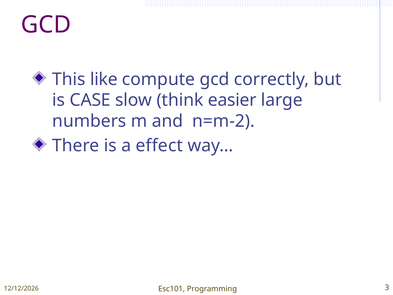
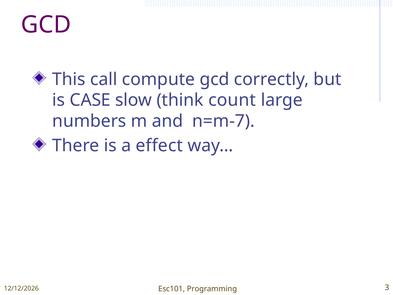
like: like -> call
easier: easier -> count
n=m-2: n=m-2 -> n=m-7
